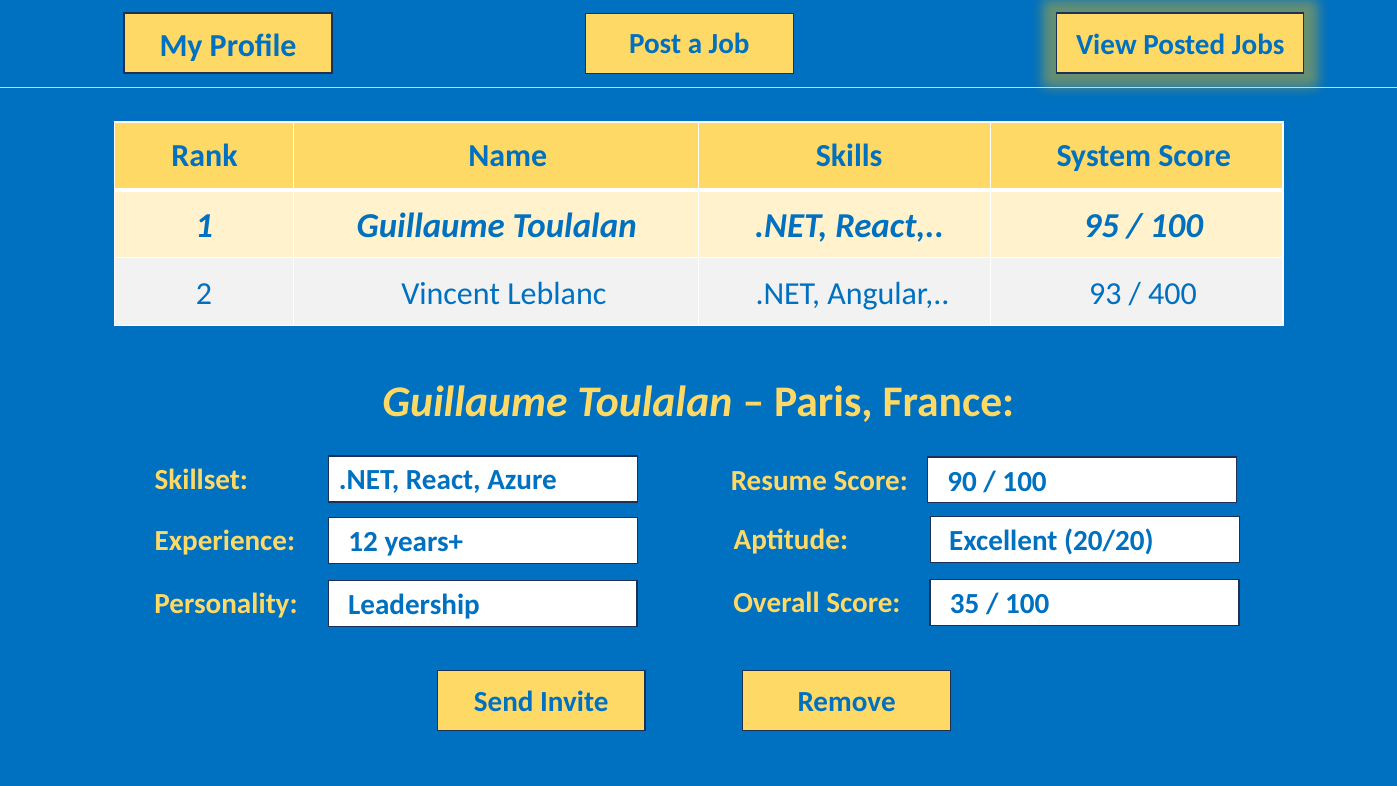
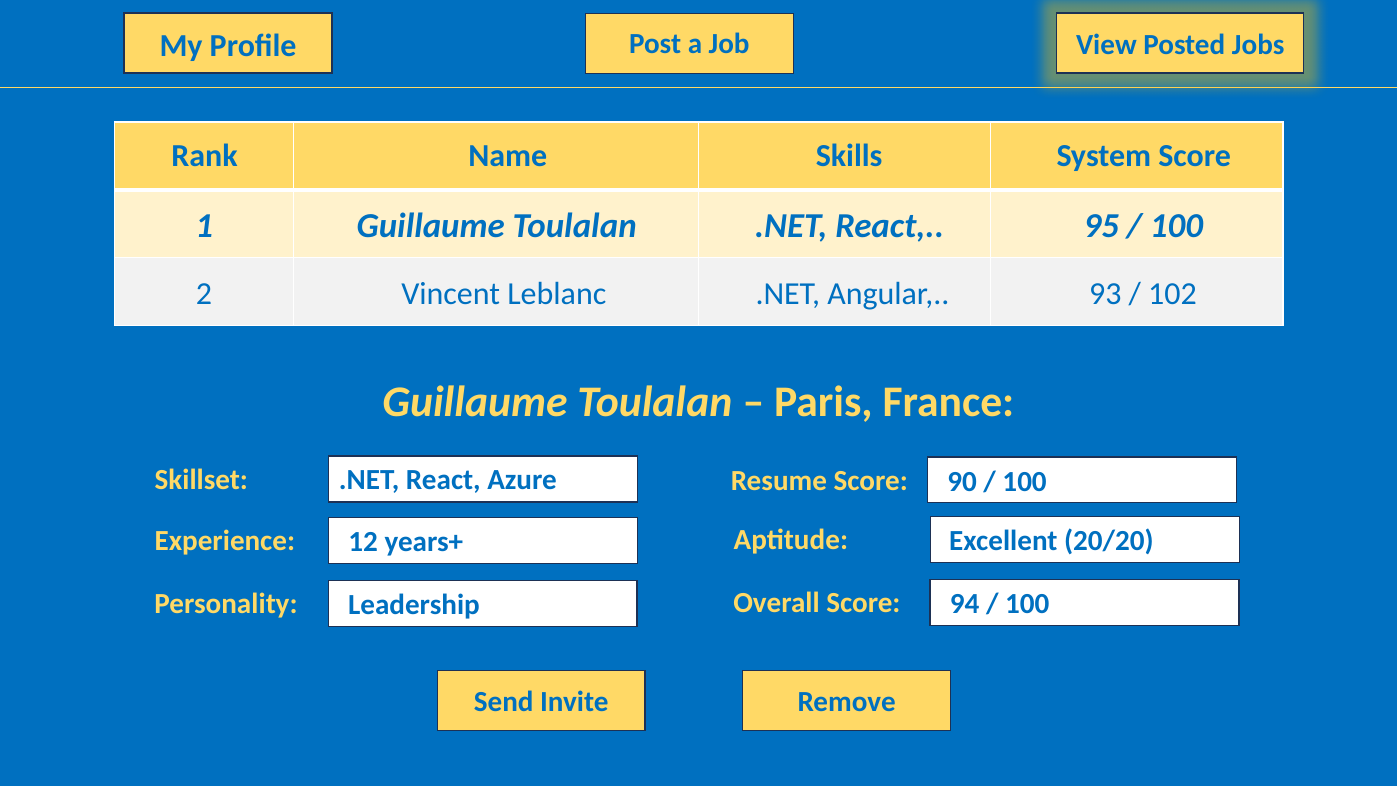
400: 400 -> 102
35: 35 -> 94
